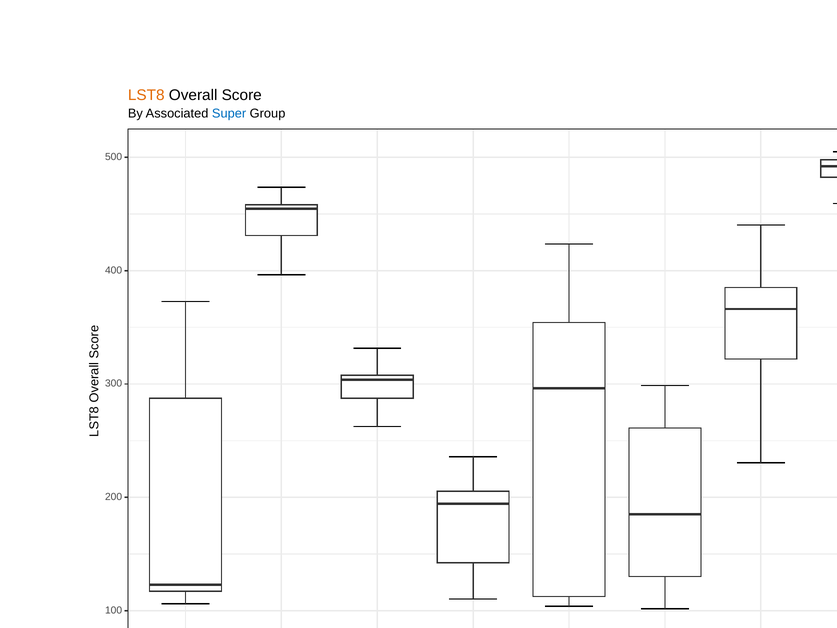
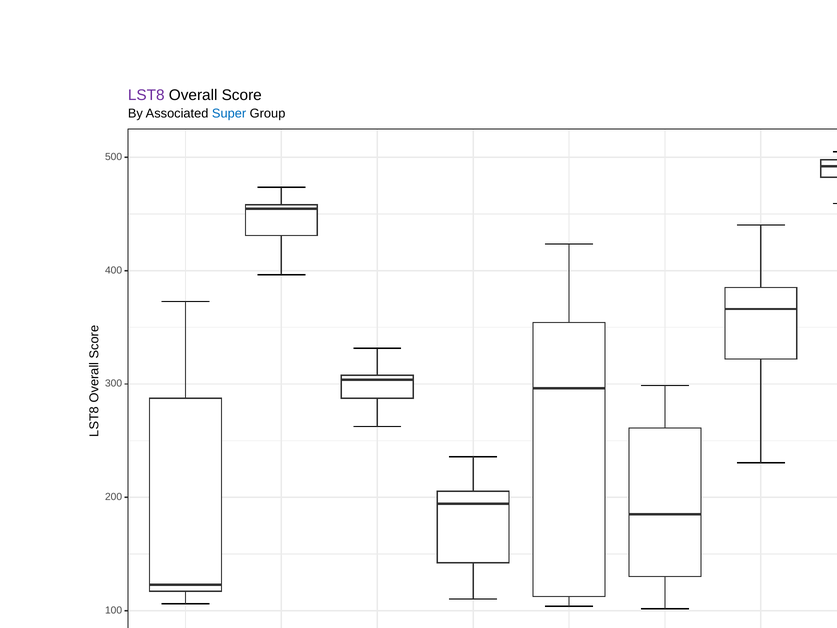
LST8 colour: orange -> purple
